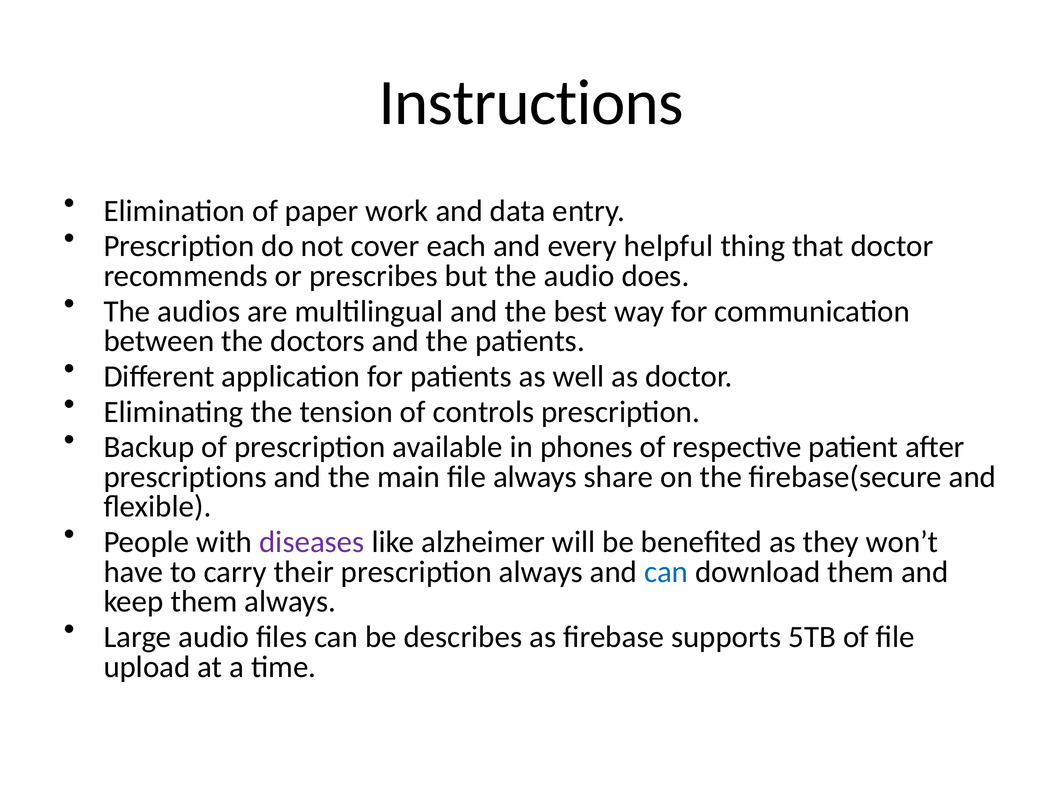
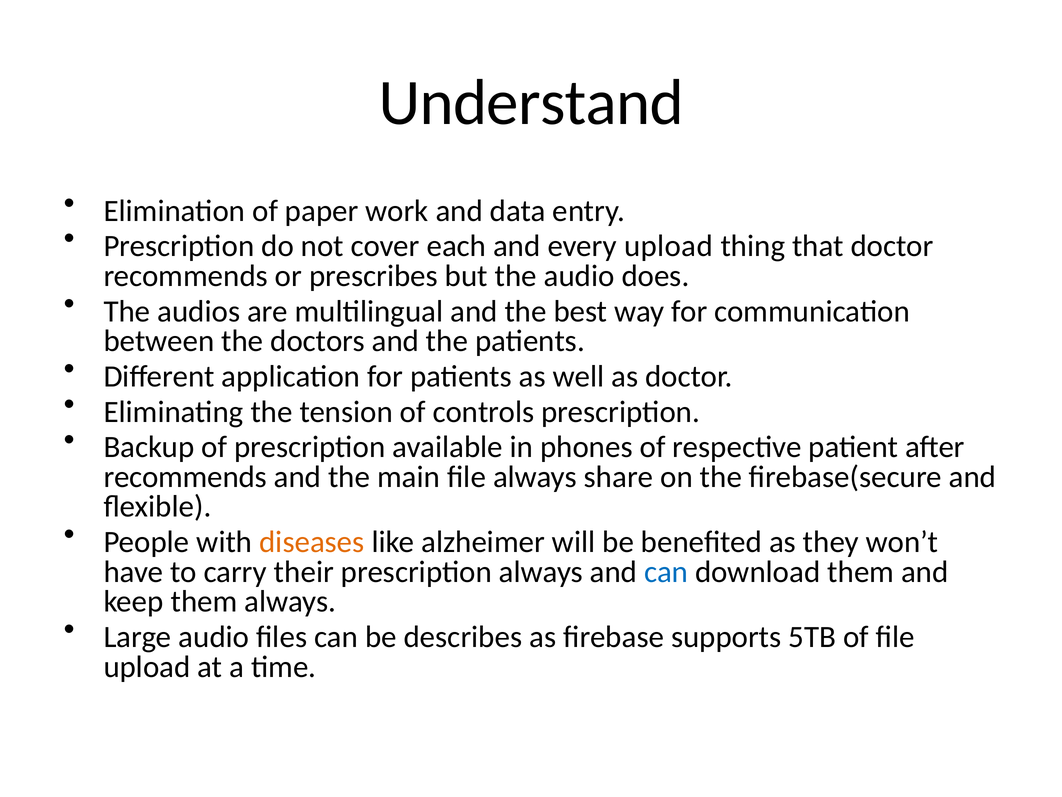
Instructions: Instructions -> Understand
every helpful: helpful -> upload
prescriptions at (185, 477): prescriptions -> recommends
diseases colour: purple -> orange
